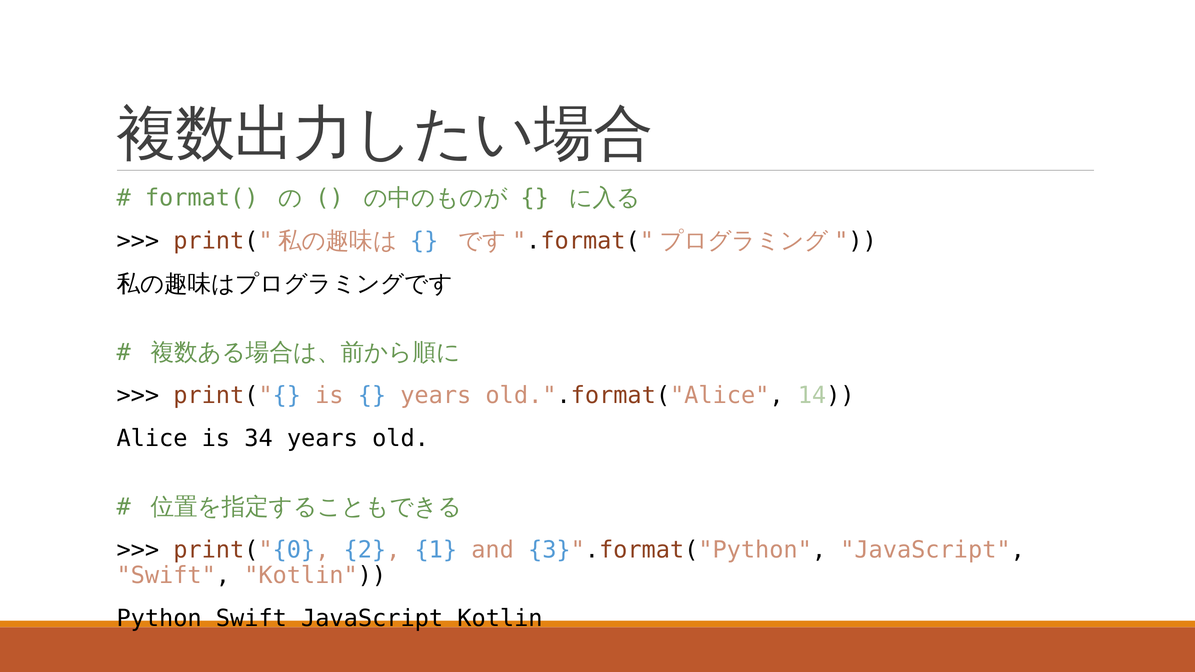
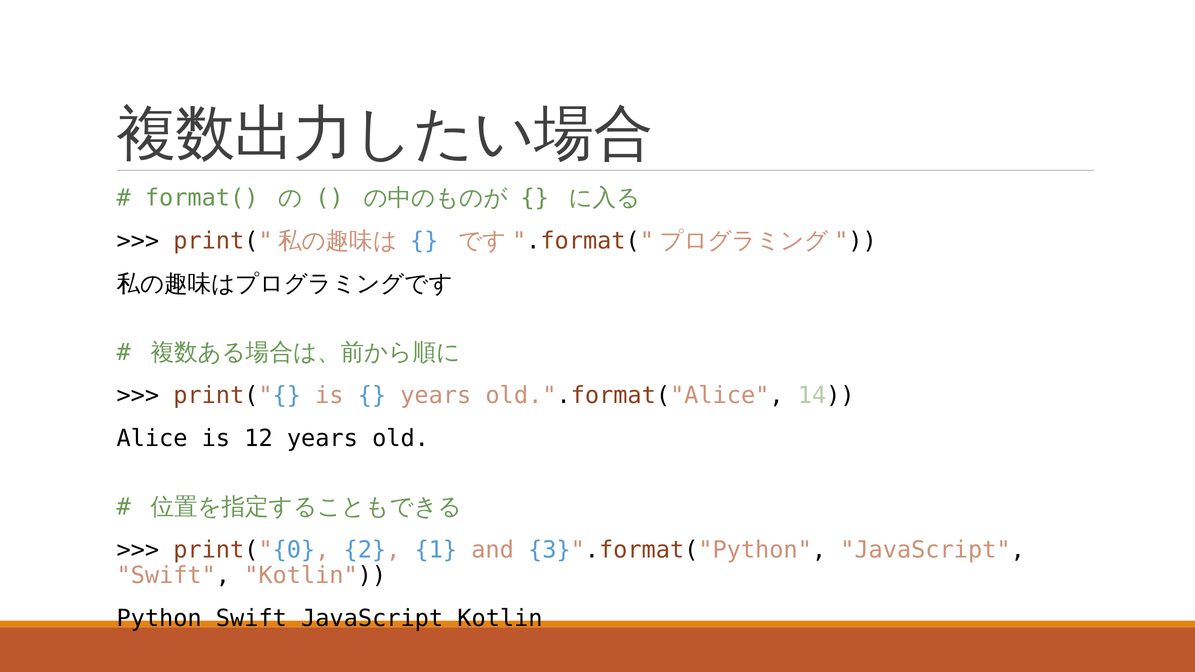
34: 34 -> 12
